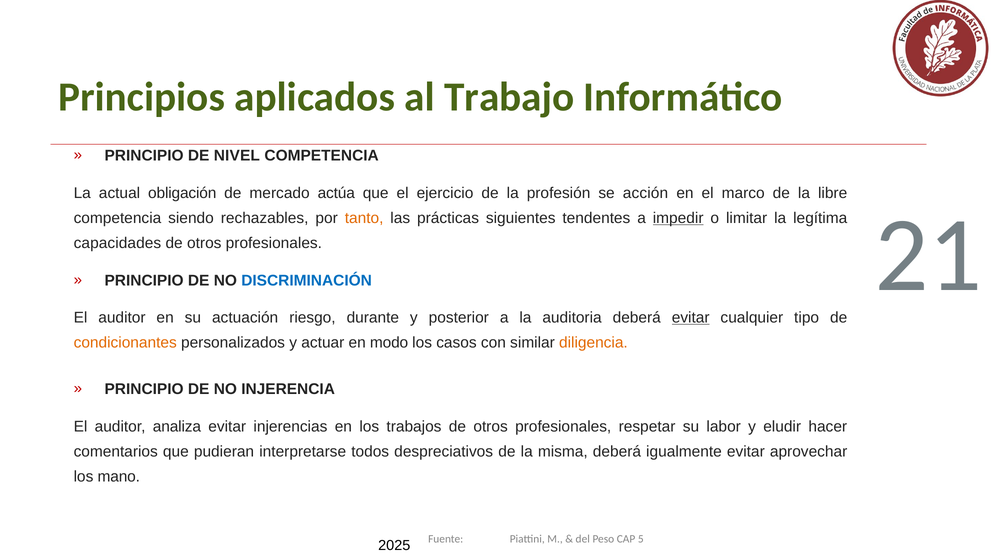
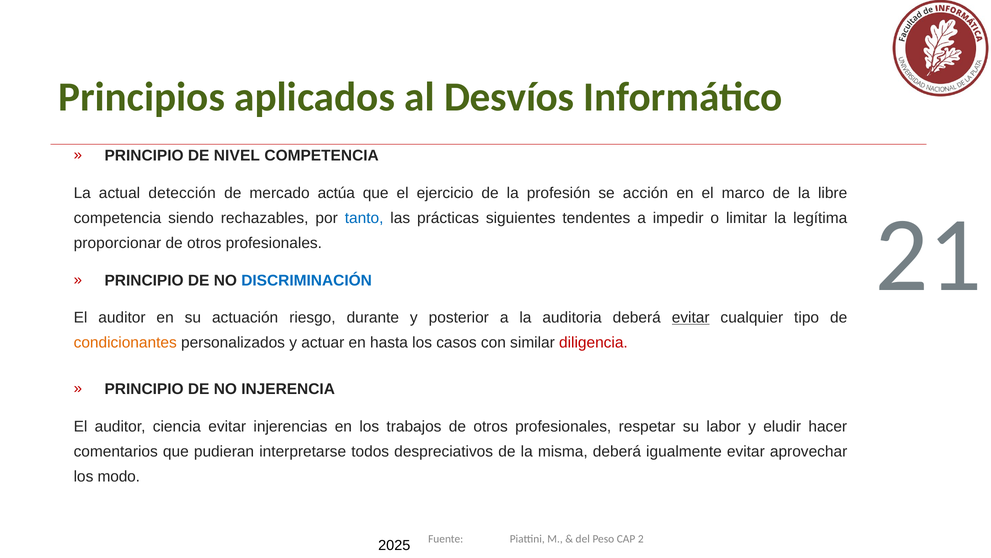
Trabajo: Trabajo -> Desvíos
obligación: obligación -> detección
tanto colour: orange -> blue
impedir underline: present -> none
capacidades: capacidades -> proporcionar
modo: modo -> hasta
diligencia colour: orange -> red
analiza: analiza -> ciencia
mano: mano -> modo
5: 5 -> 2
